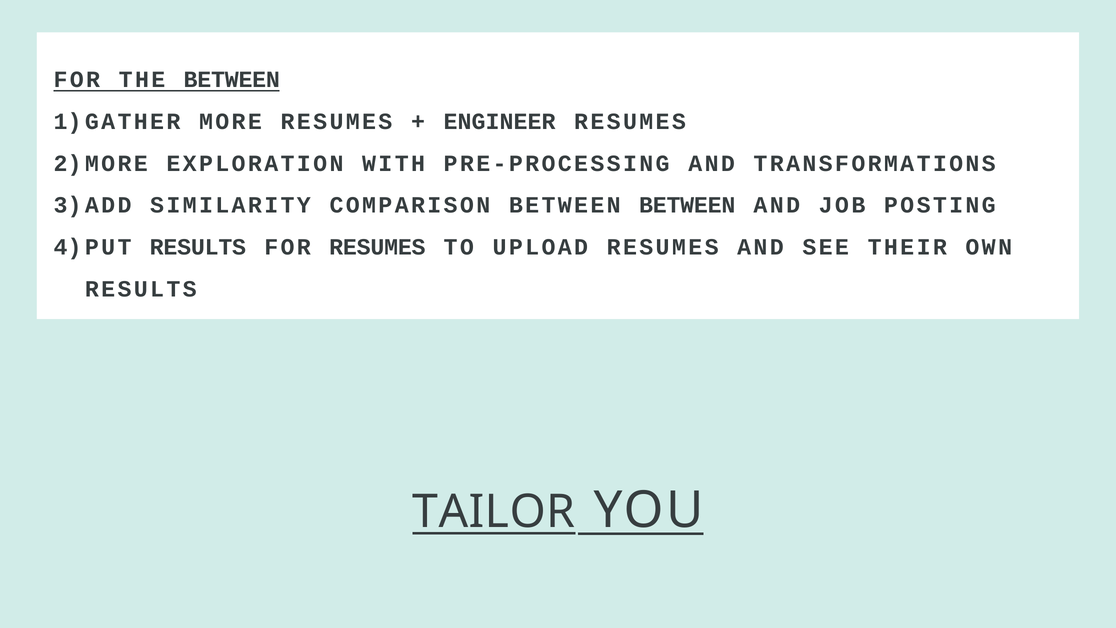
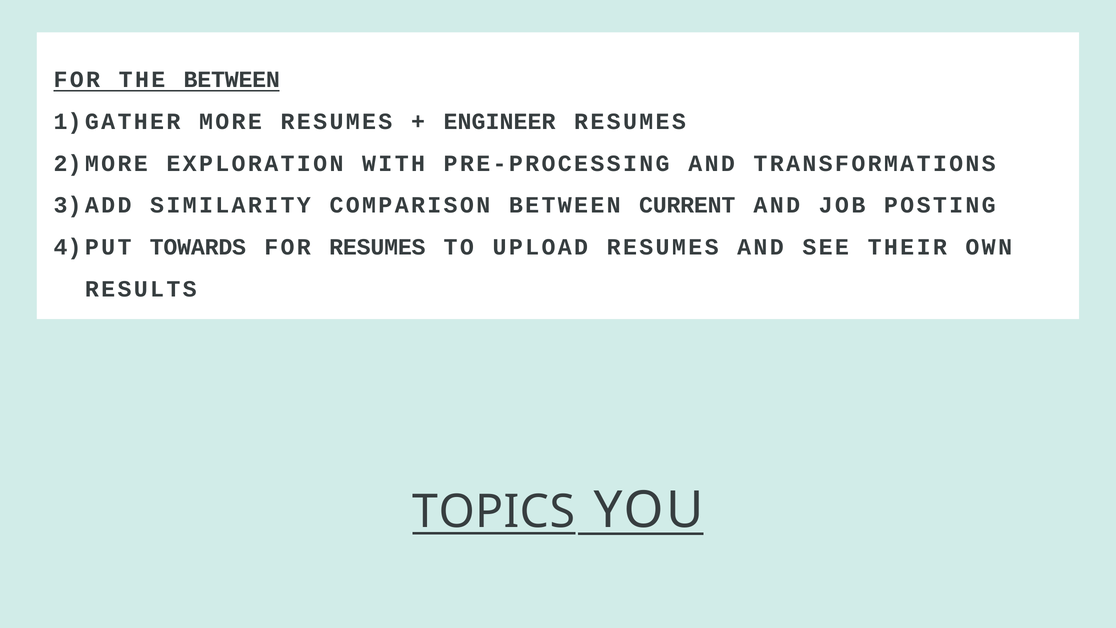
BETWEEN BETWEEN: BETWEEN -> CURRENT
RESULTS at (198, 247): RESULTS -> TOWARDS
TAILOR: TAILOR -> TOPICS
